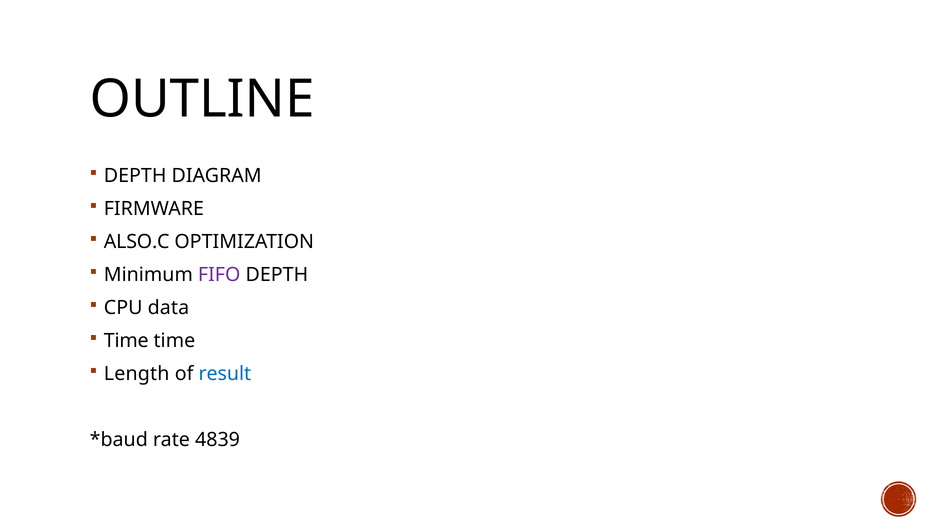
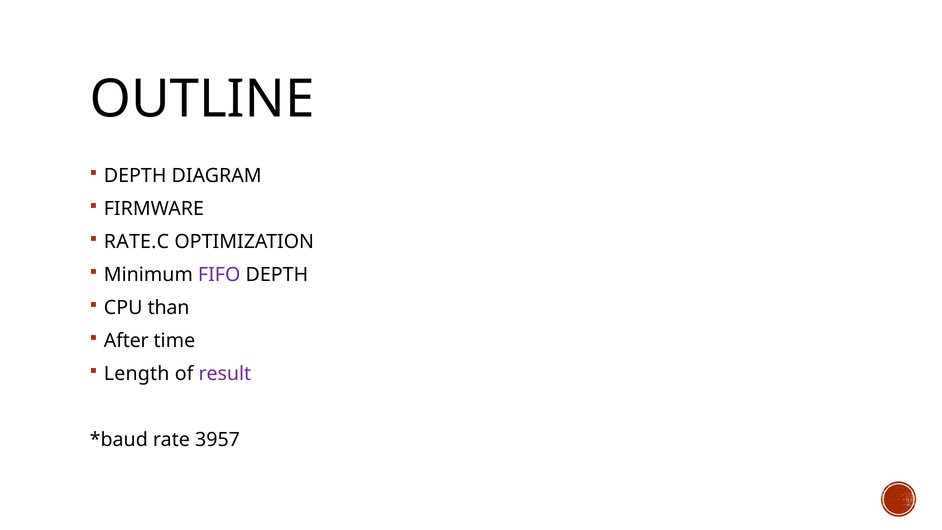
ALSO.C: ALSO.C -> RATE.C
data: data -> than
Time at (126, 341): Time -> After
result colour: blue -> purple
4839: 4839 -> 3957
